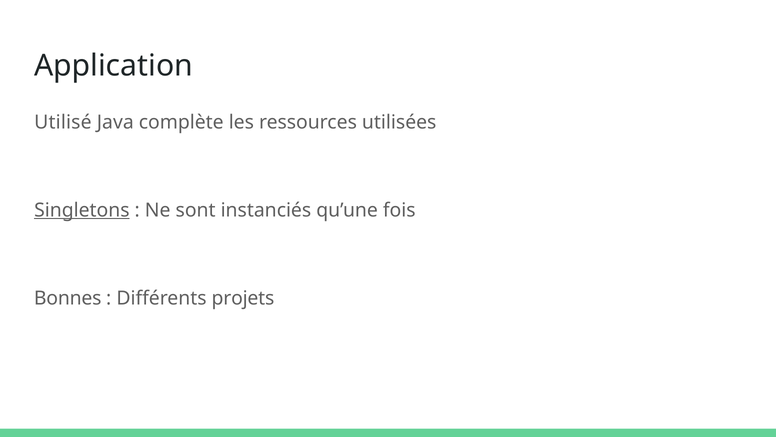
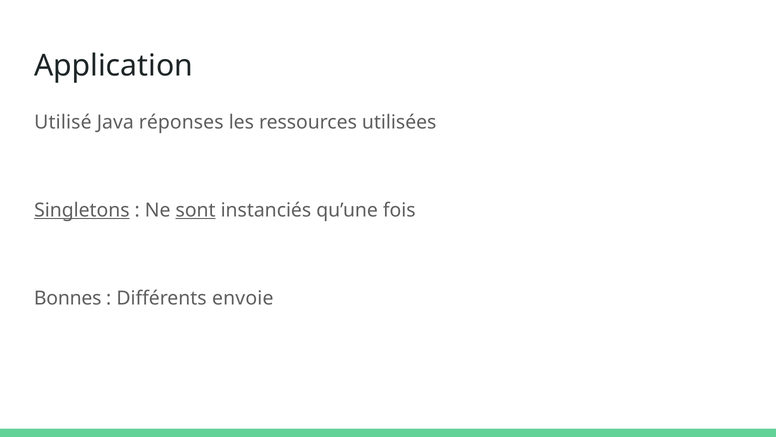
complète: complète -> réponses
sont underline: none -> present
projets: projets -> envoie
